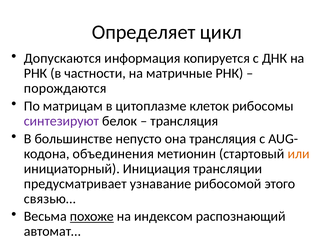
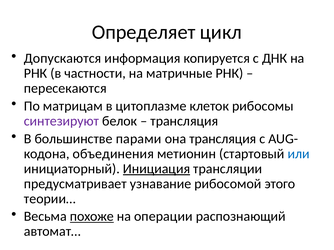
порождаются: порождаются -> пересекаются
непусто: непусто -> парами
или colour: orange -> blue
Инициация underline: none -> present
связью…: связью… -> теории…
индексом: индексом -> операции
